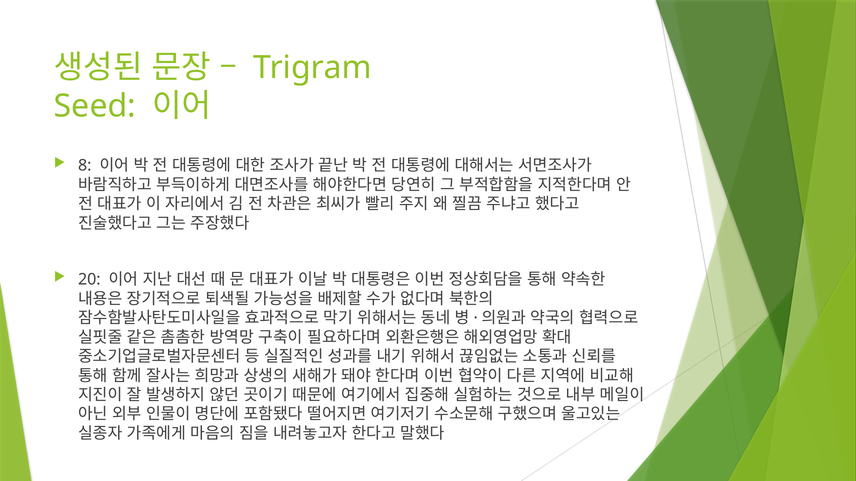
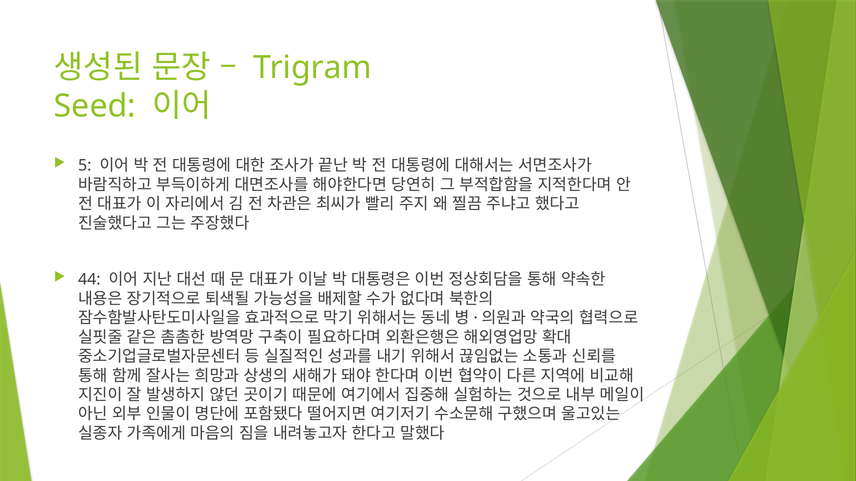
8: 8 -> 5
20: 20 -> 44
